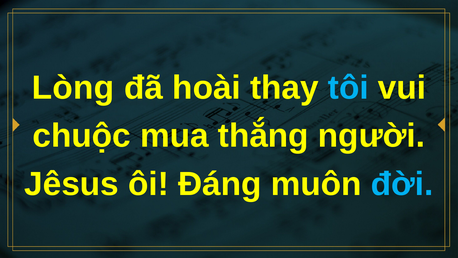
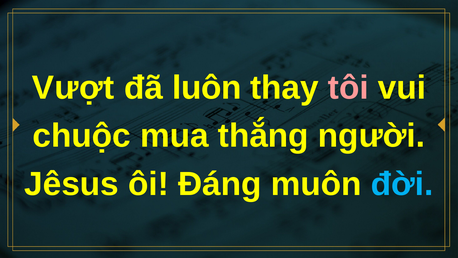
Lòng: Lòng -> Vượt
hoài: hoài -> luôn
tôi colour: light blue -> pink
